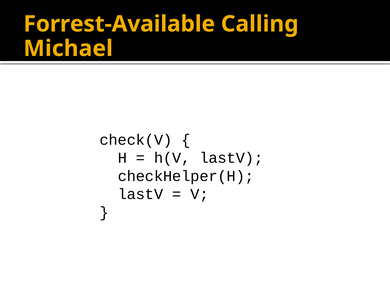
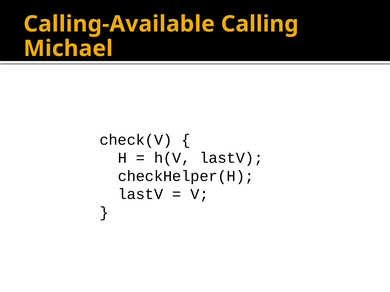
Forrest-Available: Forrest-Available -> Calling-Available
